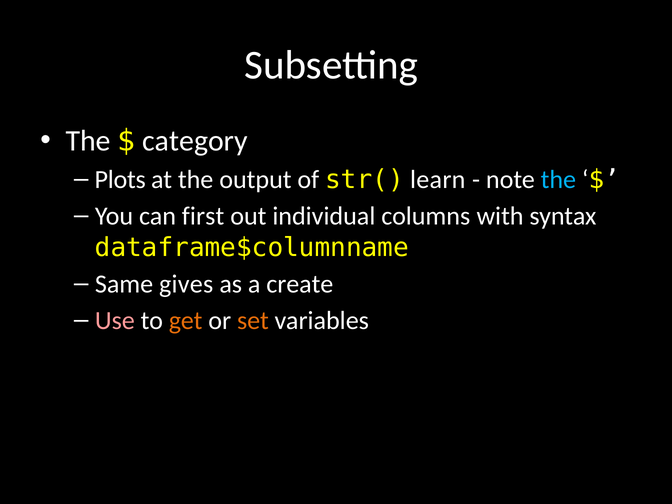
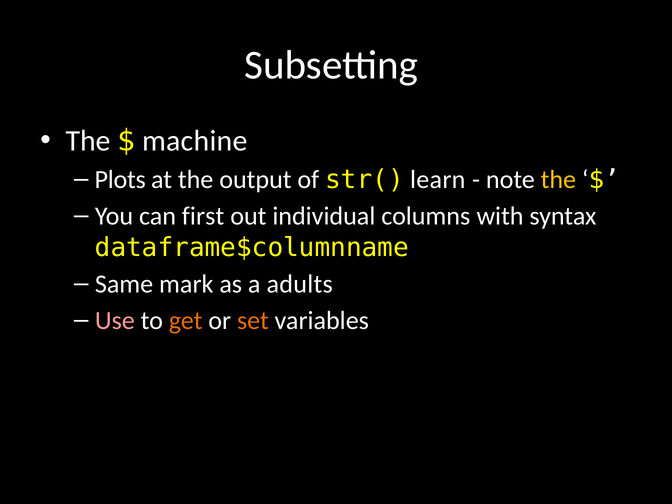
category: category -> machine
the at (558, 180) colour: light blue -> yellow
gives: gives -> mark
create: create -> adults
